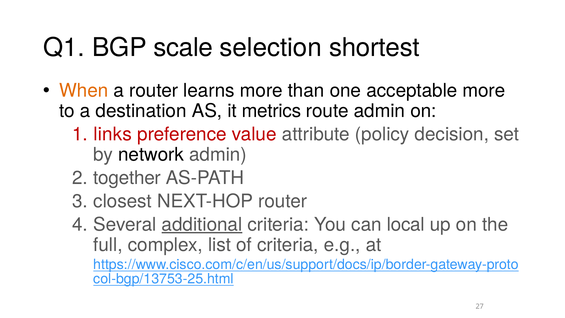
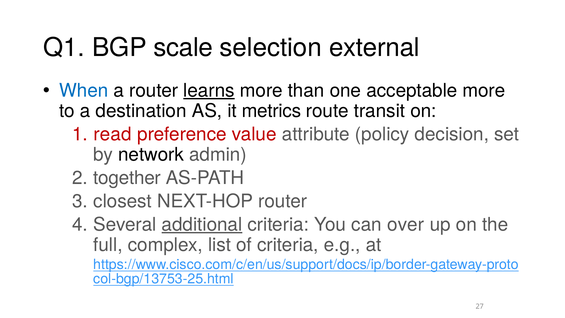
shortest: shortest -> external
When colour: orange -> blue
learns underline: none -> present
route admin: admin -> transit
links: links -> read
local: local -> over
